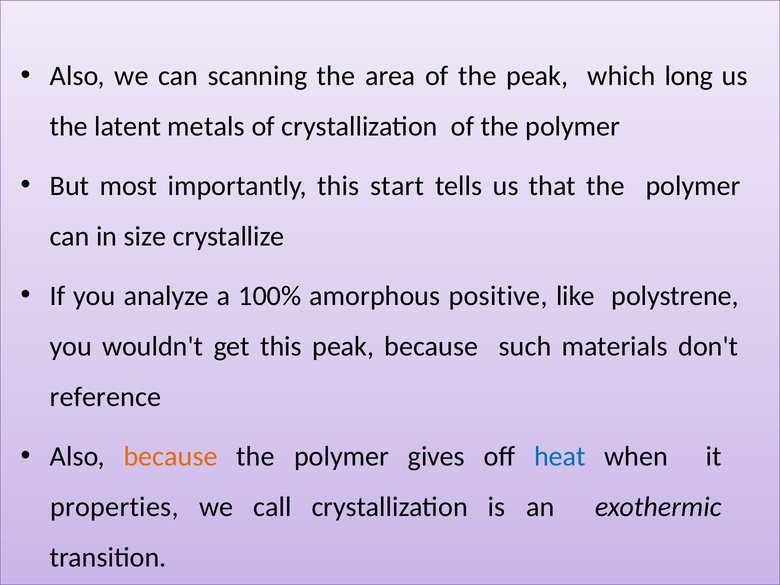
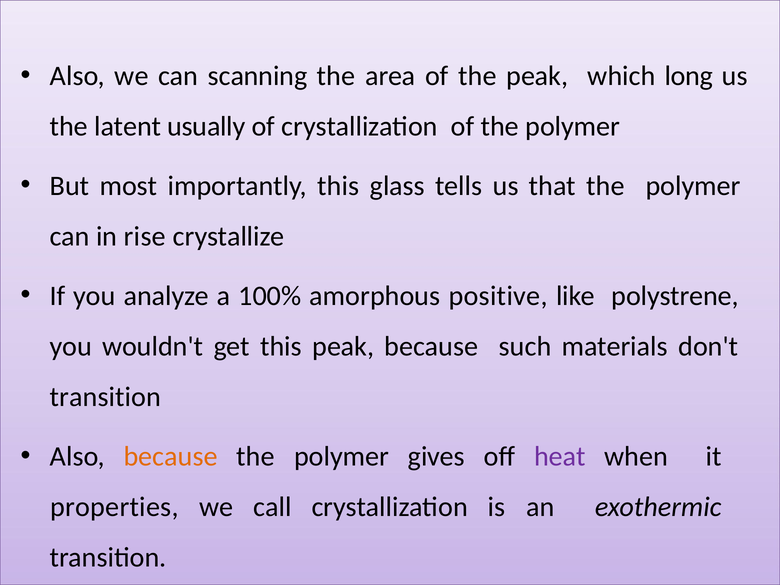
metals: metals -> usually
start: start -> glass
size: size -> rise
reference at (105, 397): reference -> transition
heat colour: blue -> purple
